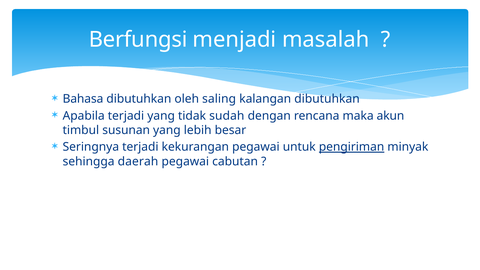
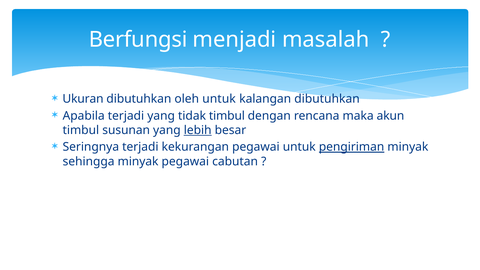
Bahasa: Bahasa -> Ukuran
oleh saling: saling -> untuk
tidak sudah: sudah -> timbul
lebih underline: none -> present
sehingga daerah: daerah -> minyak
